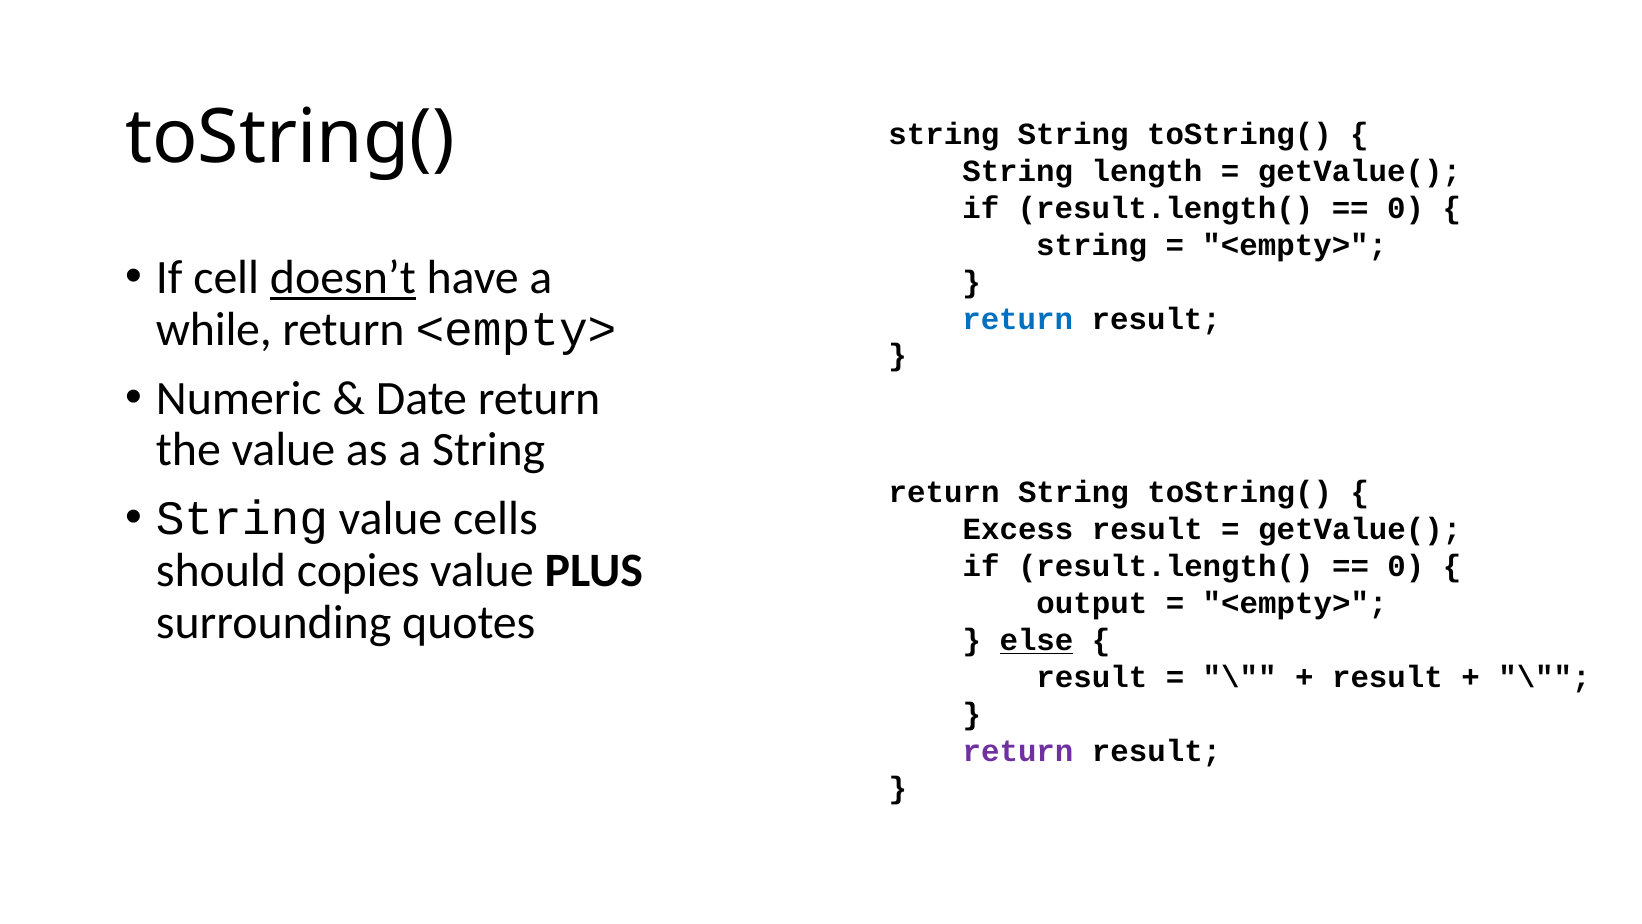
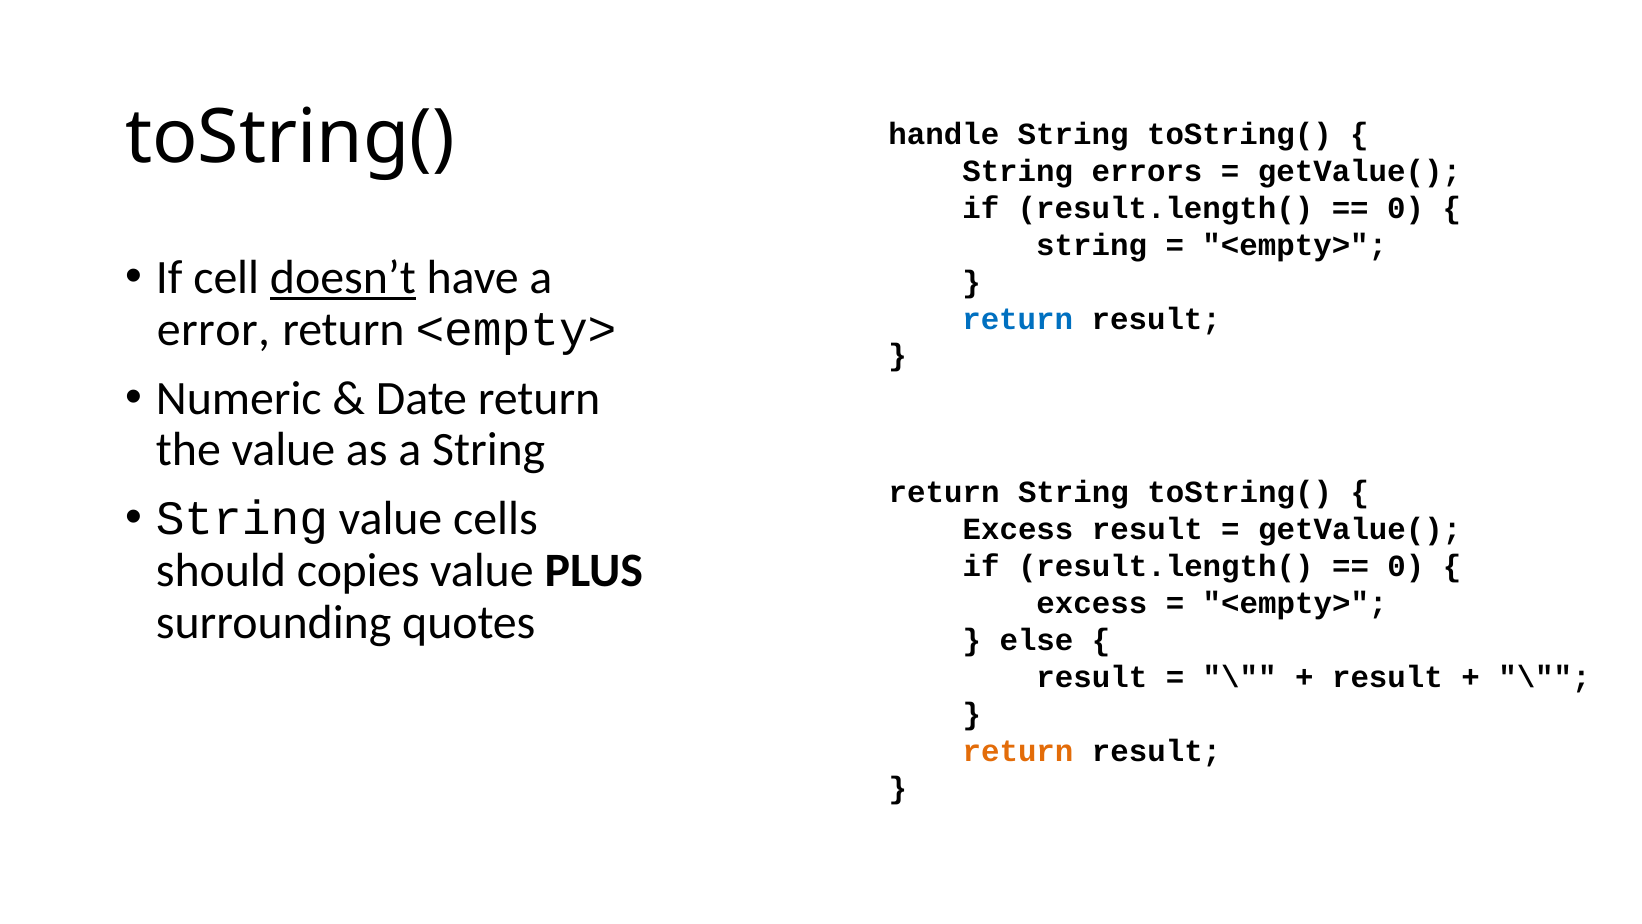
string at (944, 134): string -> handle
length: length -> errors
while: while -> error
output at (1092, 603): output -> excess
else underline: present -> none
return at (1018, 751) colour: purple -> orange
